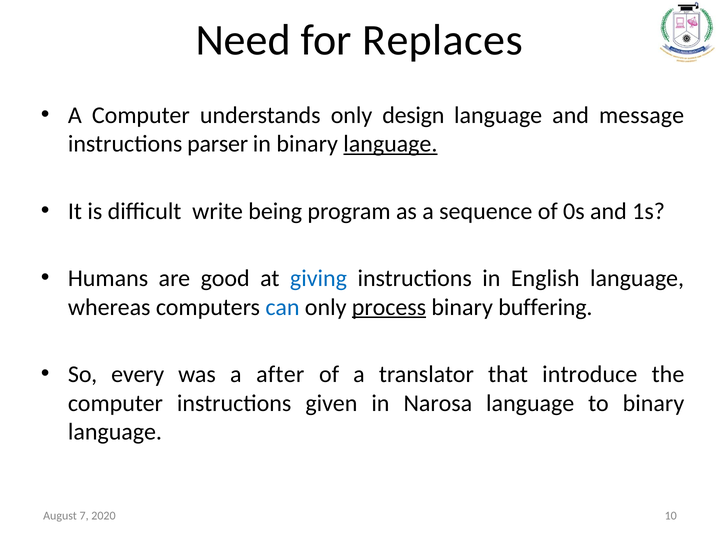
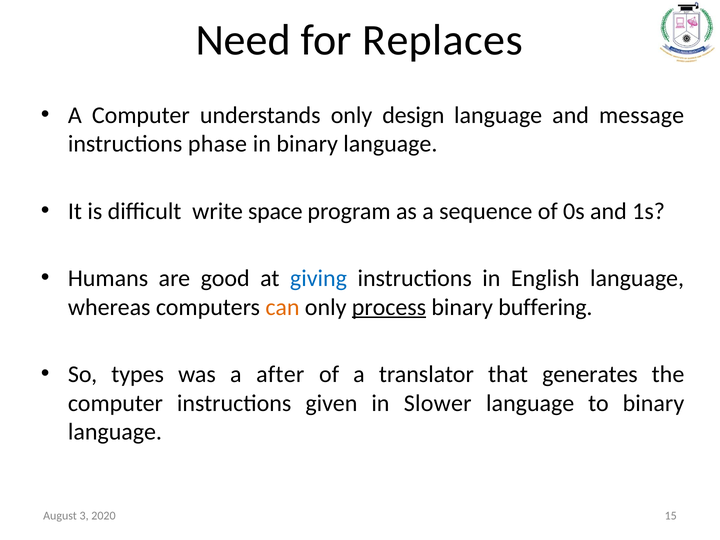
parser: parser -> phase
language at (390, 144) underline: present -> none
being: being -> space
can colour: blue -> orange
every: every -> types
introduce: introduce -> generates
Narosa: Narosa -> Slower
7: 7 -> 3
10: 10 -> 15
